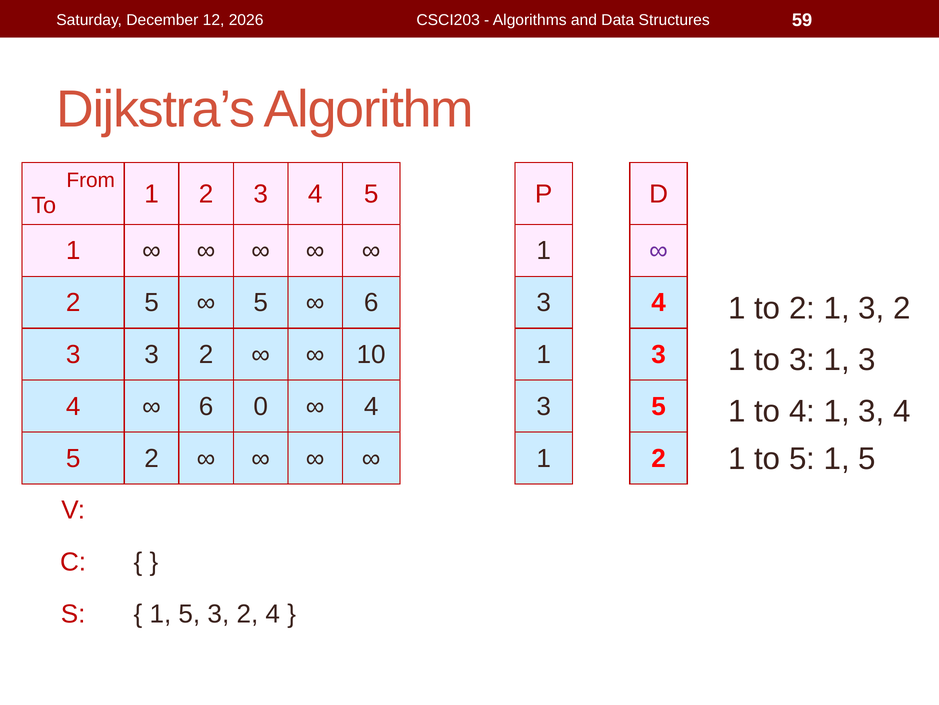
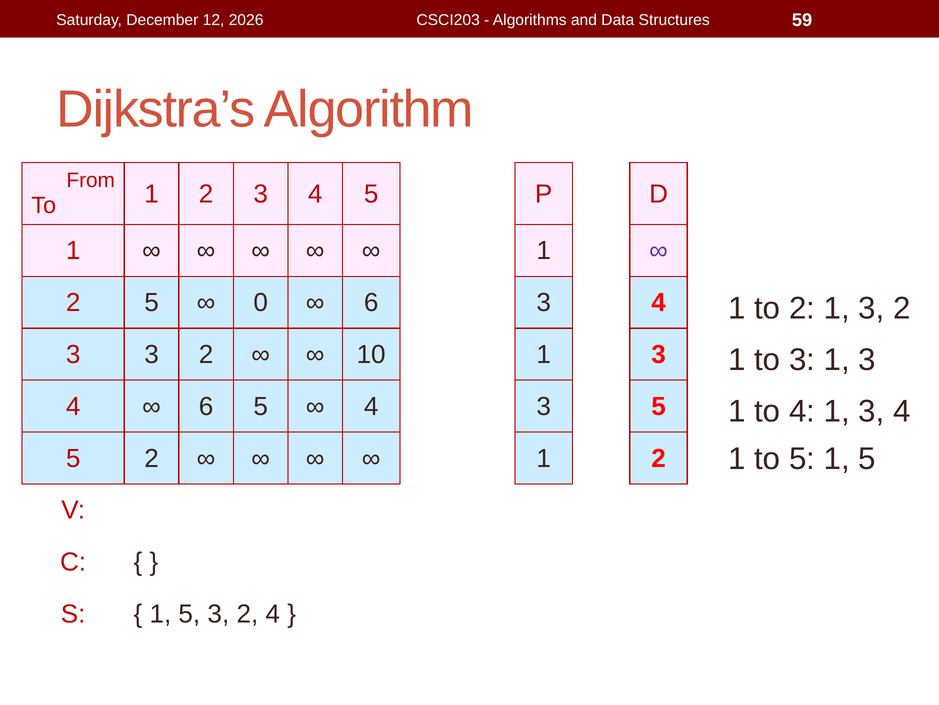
5 at (261, 302): 5 -> 0
6 0: 0 -> 5
